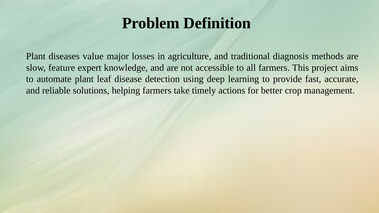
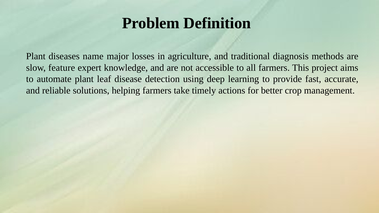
value: value -> name
